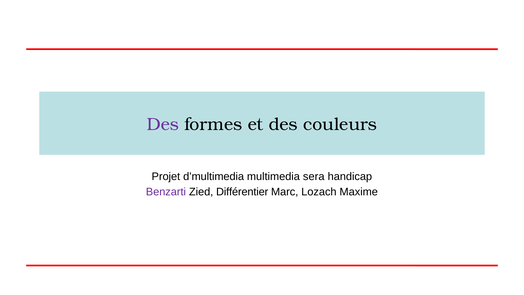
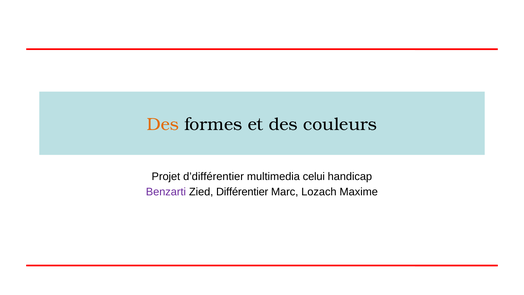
Des at (163, 124) colour: purple -> orange
d’multimedia: d’multimedia -> d’différentier
sera: sera -> celui
